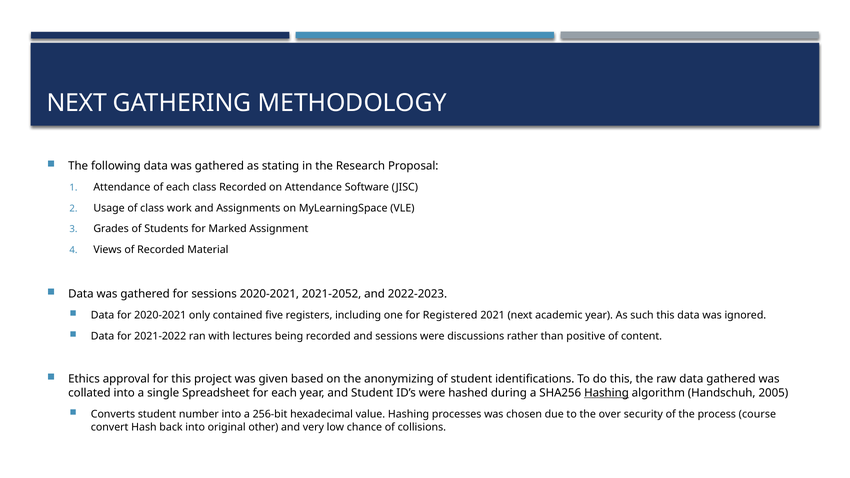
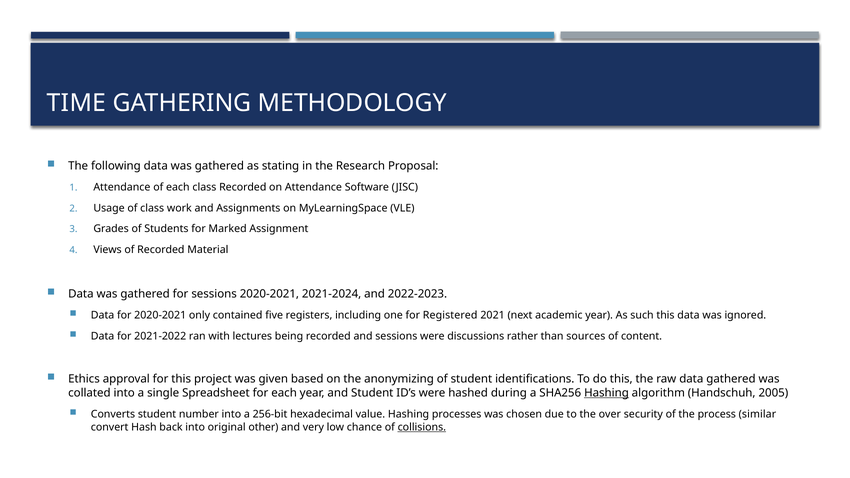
NEXT at (77, 103): NEXT -> TIME
2021-2052: 2021-2052 -> 2021-2024
positive: positive -> sources
course: course -> similar
collisions underline: none -> present
